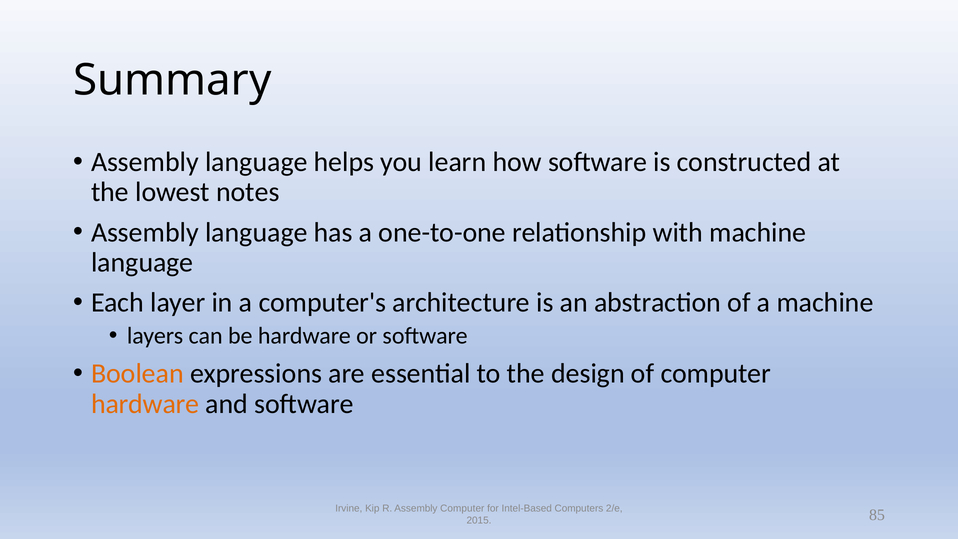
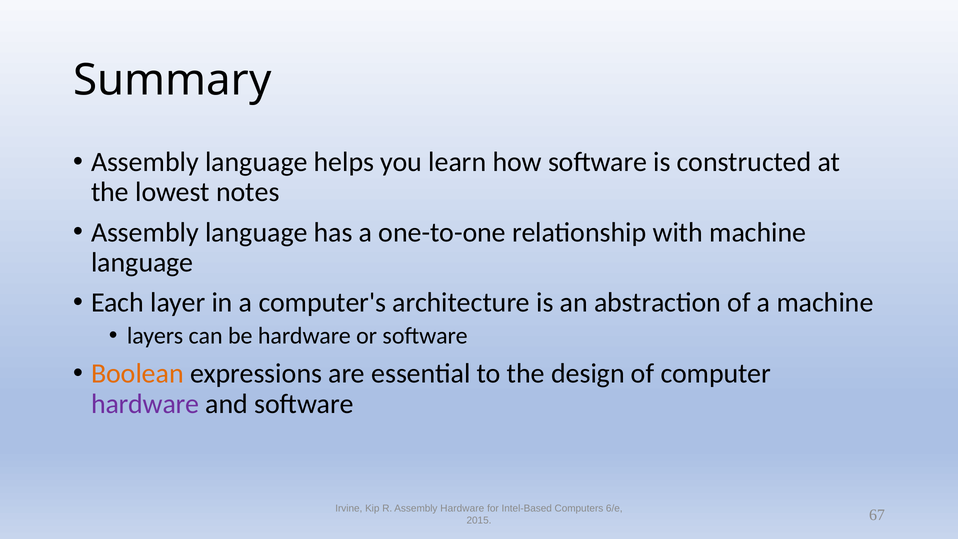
hardware at (145, 404) colour: orange -> purple
Assembly Computer: Computer -> Hardware
2/e: 2/e -> 6/e
85: 85 -> 67
